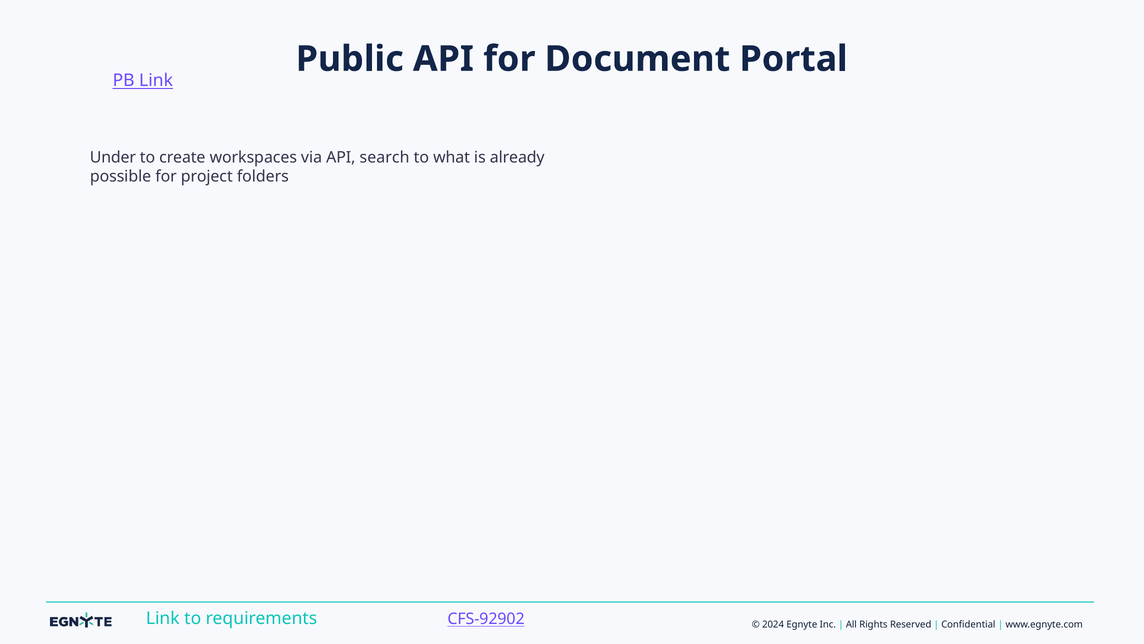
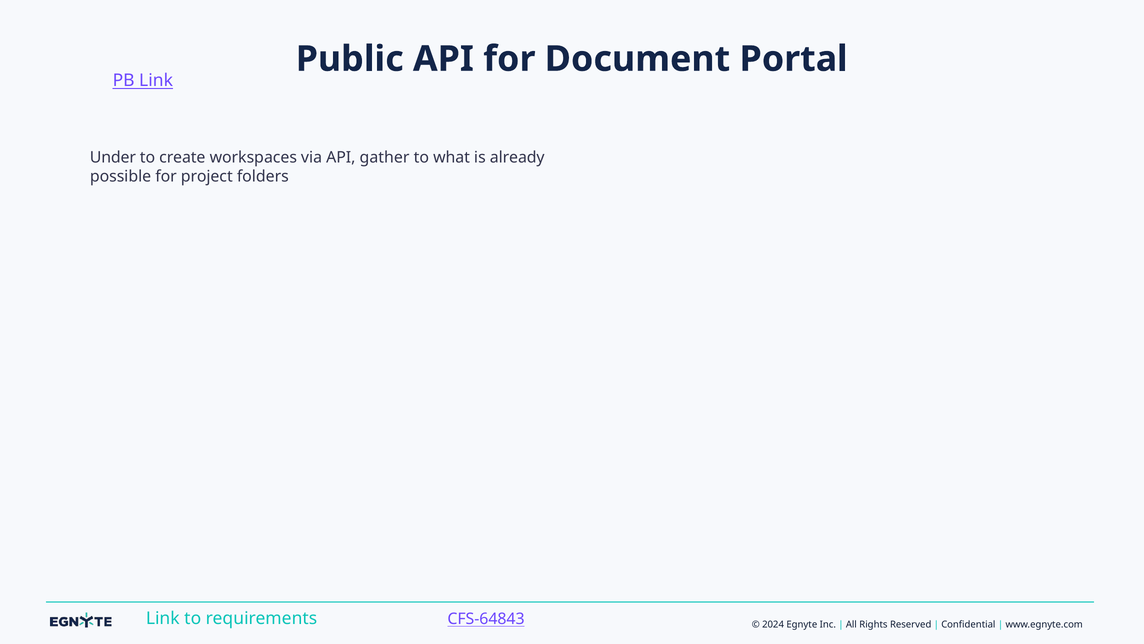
search: search -> gather
CFS-92902: CFS-92902 -> CFS-64843
